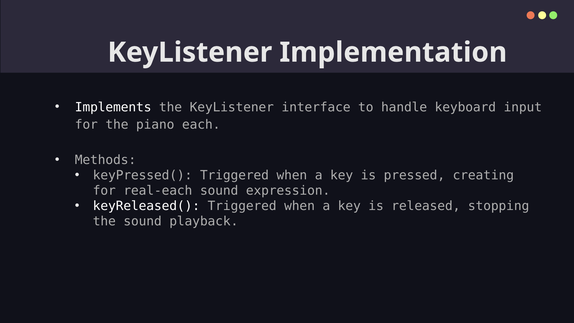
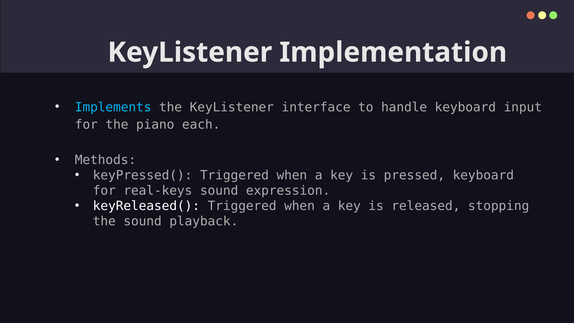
Implements colour: white -> light blue
pressed creating: creating -> keyboard
real-each: real-each -> real-keys
